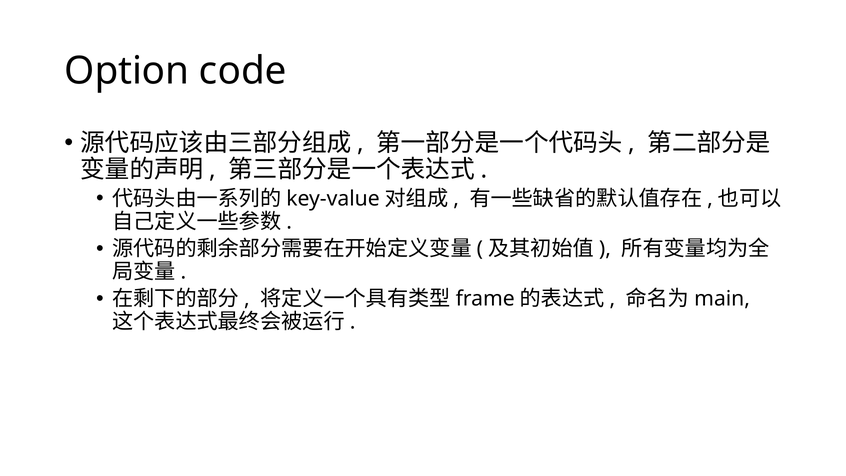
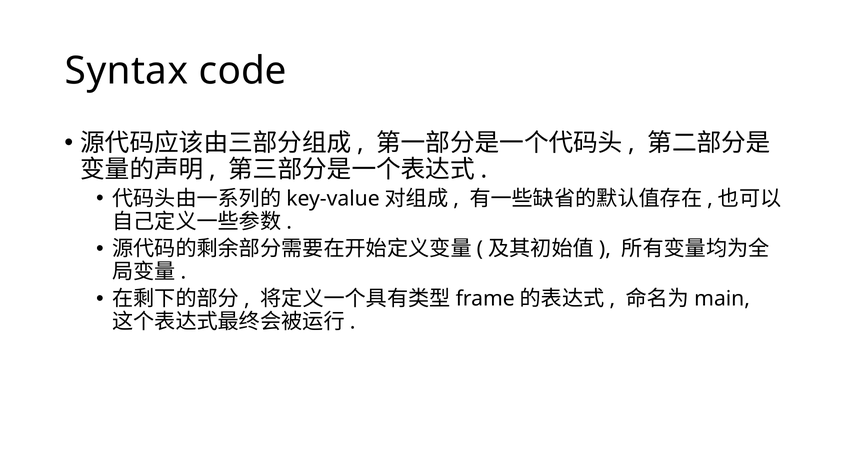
Option: Option -> Syntax
